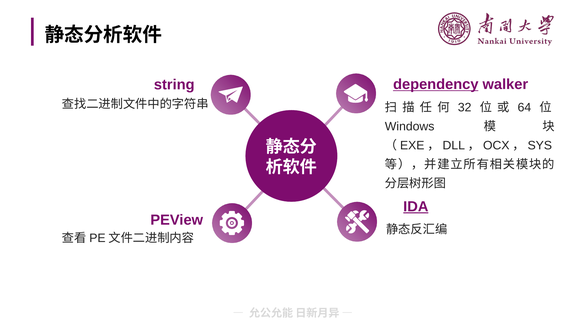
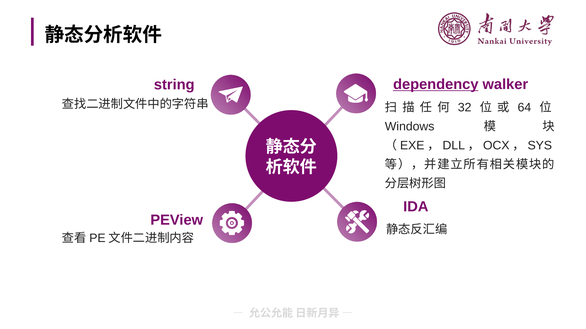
IDA underline: present -> none
